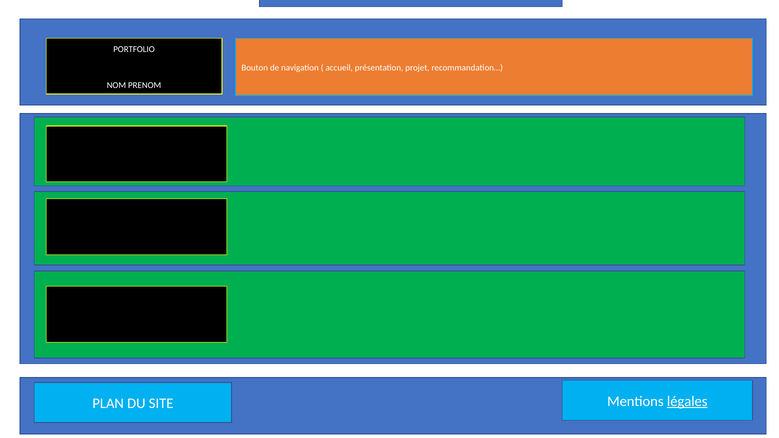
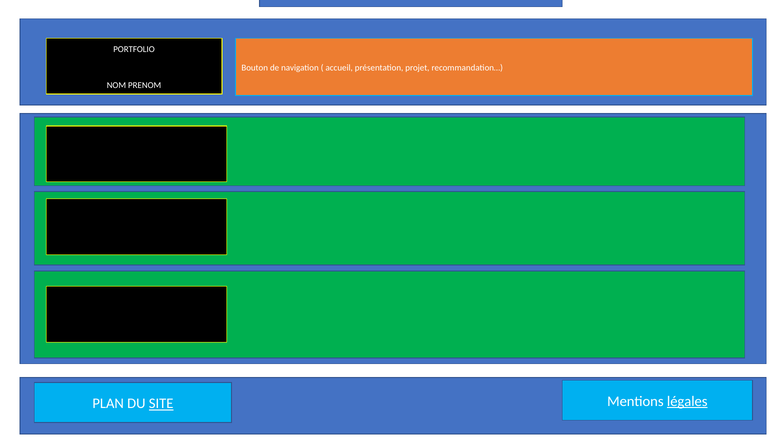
SITE underline: none -> present
